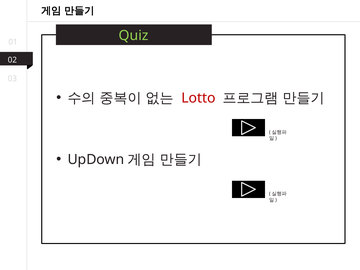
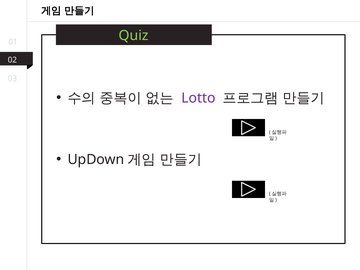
Lotto colour: red -> purple
